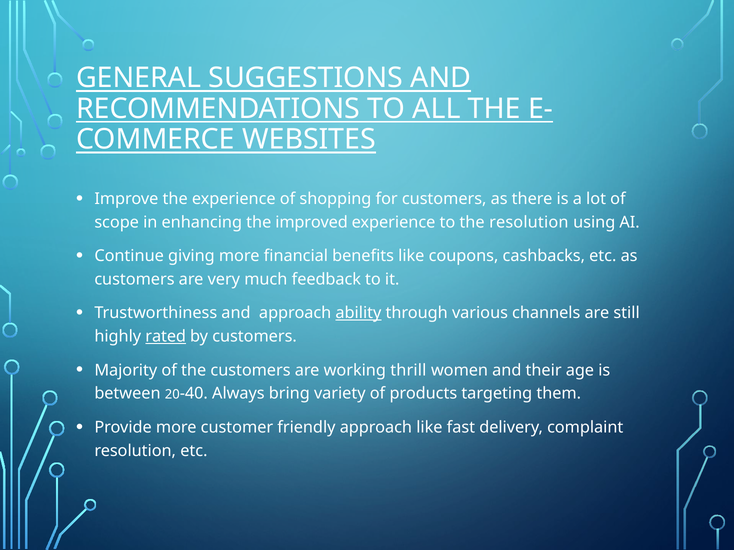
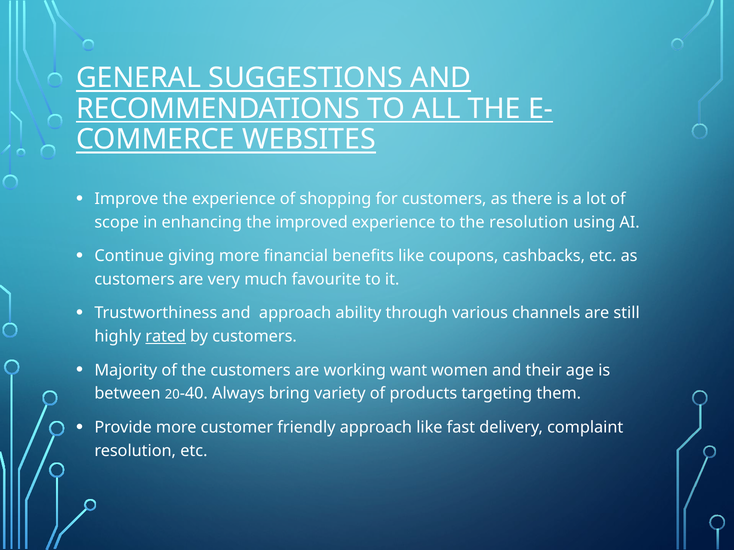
feedback: feedback -> favourite
ability underline: present -> none
thrill: thrill -> want
